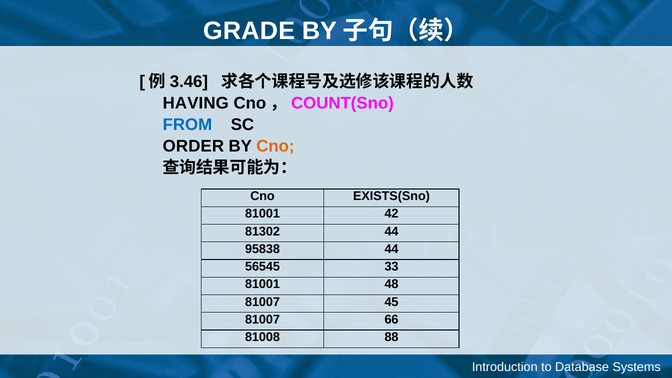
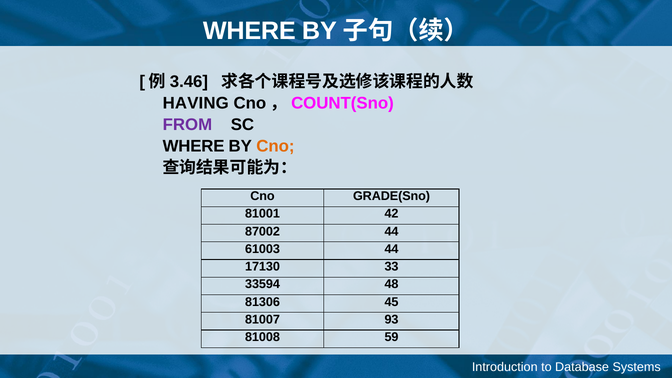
GRADE at (249, 31): GRADE -> WHERE
FROM colour: blue -> purple
ORDER at (193, 146): ORDER -> WHERE
EXISTS(Sno: EXISTS(Sno -> GRADE(Sno
81302: 81302 -> 87002
95838: 95838 -> 61003
56545: 56545 -> 17130
81001 at (263, 284): 81001 -> 33594
81007 at (263, 302): 81007 -> 81306
66: 66 -> 93
88: 88 -> 59
